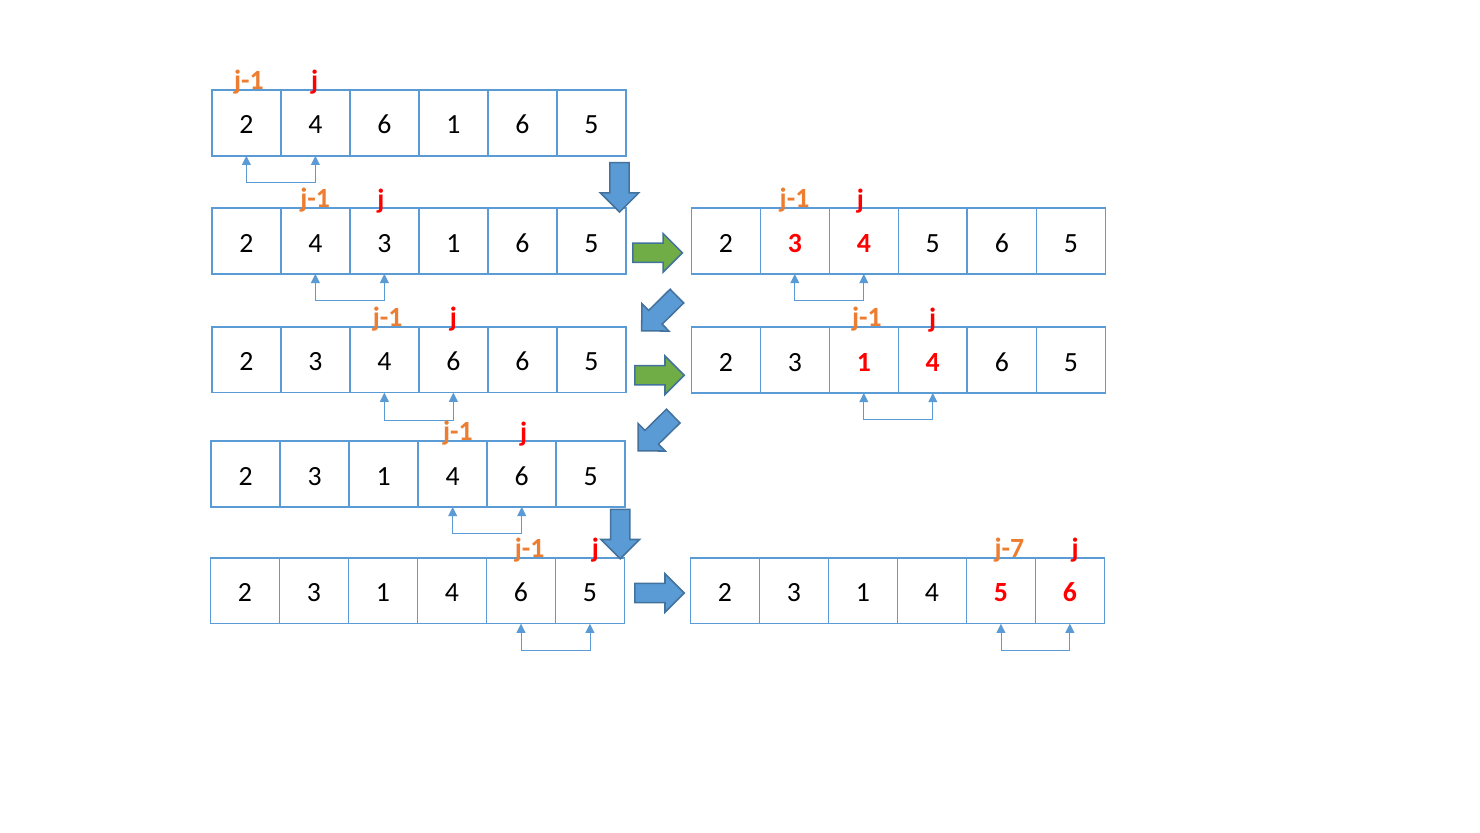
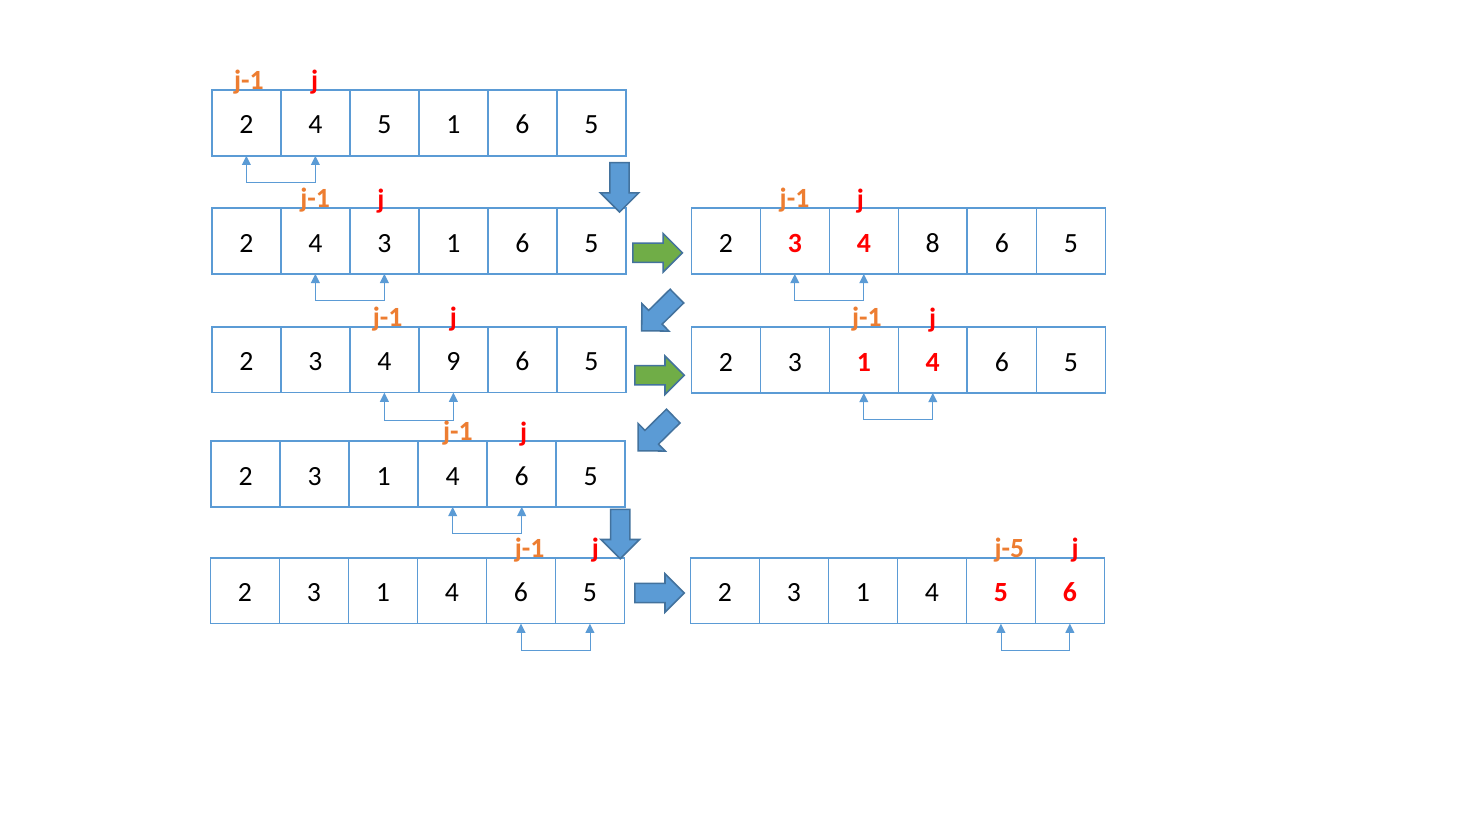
2 4 6: 6 -> 5
3 4 5: 5 -> 8
3 4 6: 6 -> 9
j-7: j-7 -> j-5
